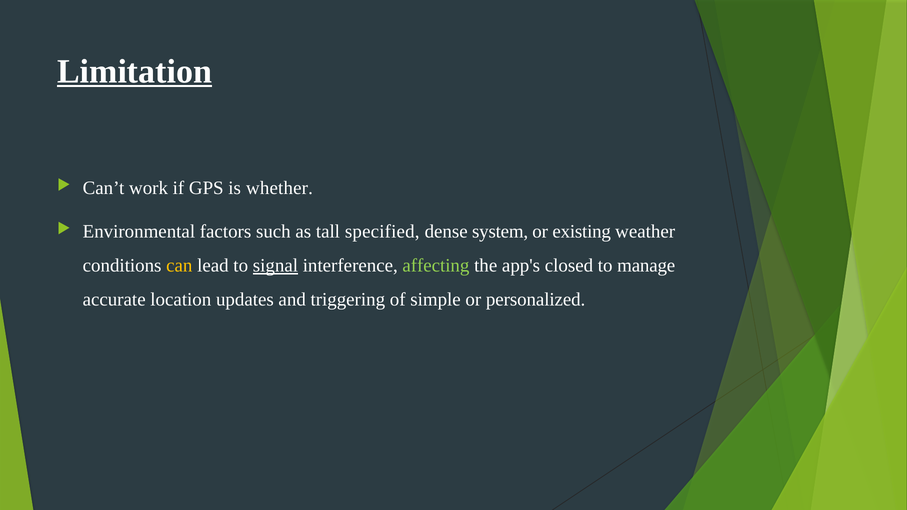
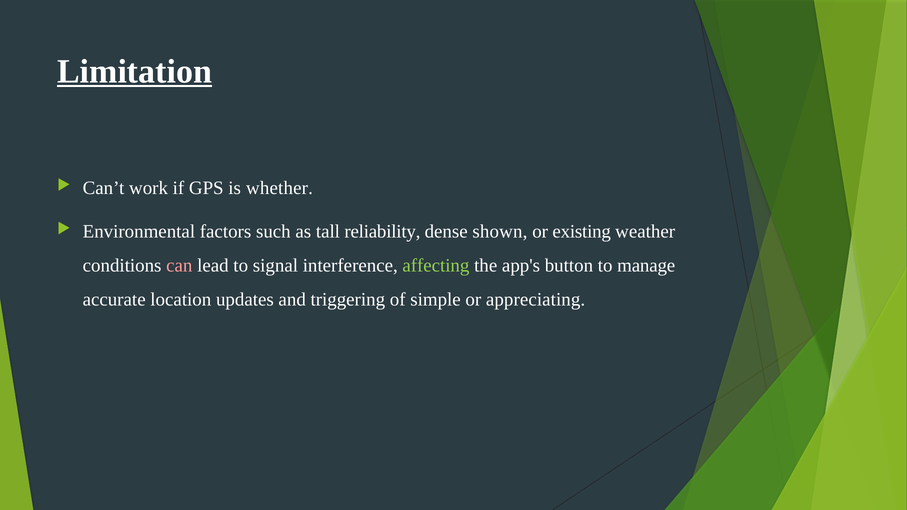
specified: specified -> reliability
system: system -> shown
can colour: yellow -> pink
signal underline: present -> none
closed: closed -> button
personalized: personalized -> appreciating
